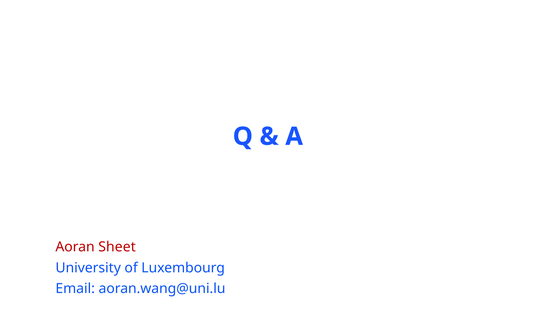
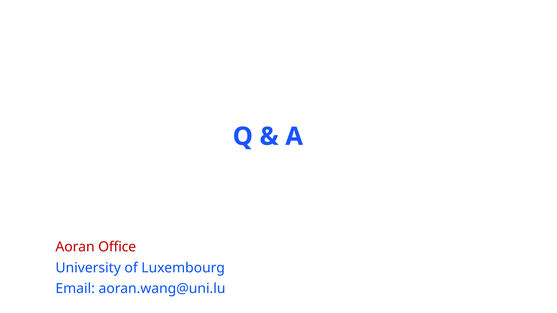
Sheet: Sheet -> Office
